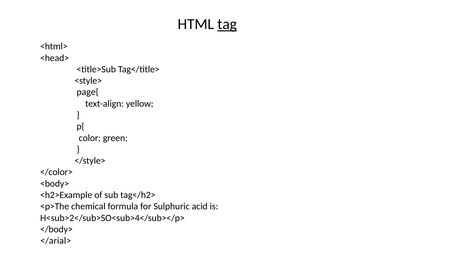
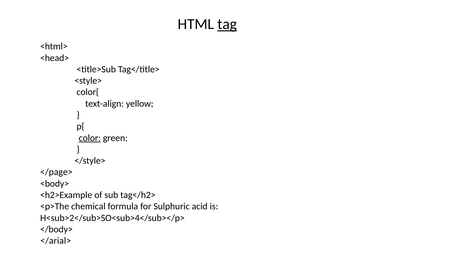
page{: page{ -> color{
color underline: none -> present
</color>: </color> -> </page>
